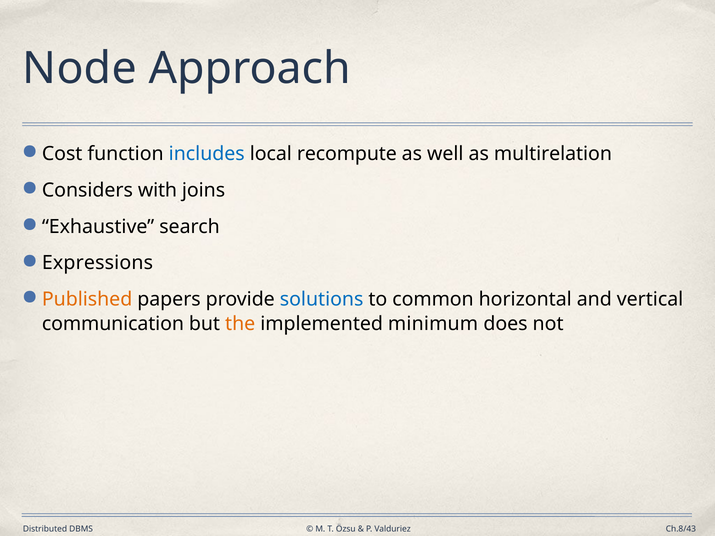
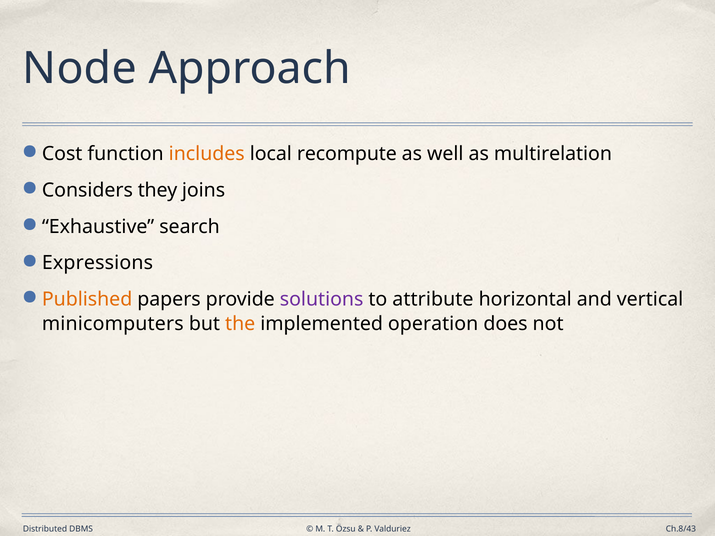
includes colour: blue -> orange
with: with -> they
solutions colour: blue -> purple
common: common -> attribute
communication: communication -> minicomputers
minimum: minimum -> operation
